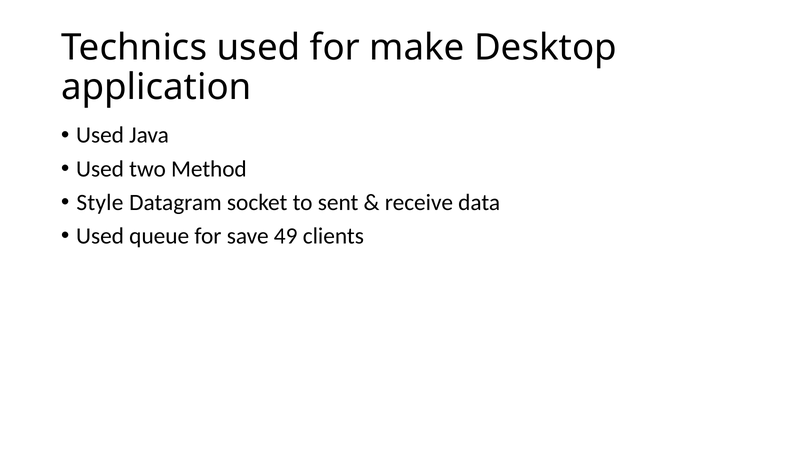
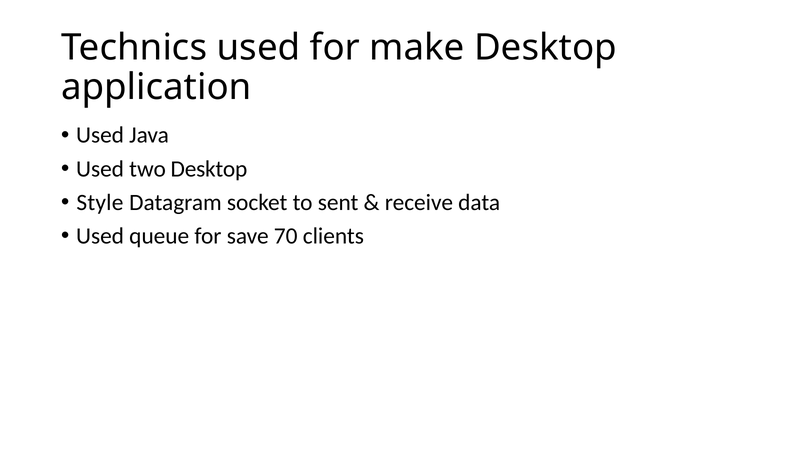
two Method: Method -> Desktop
49: 49 -> 70
